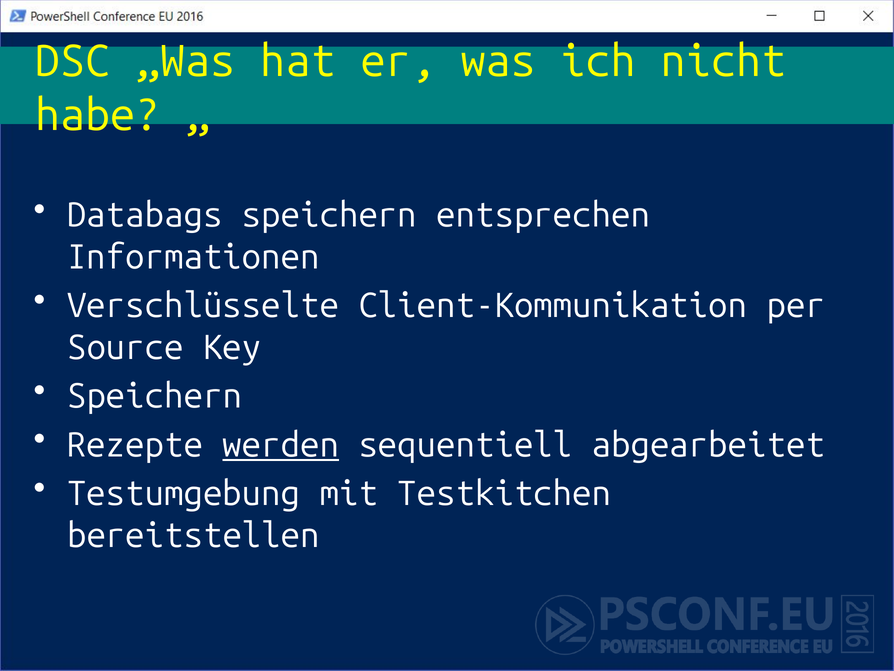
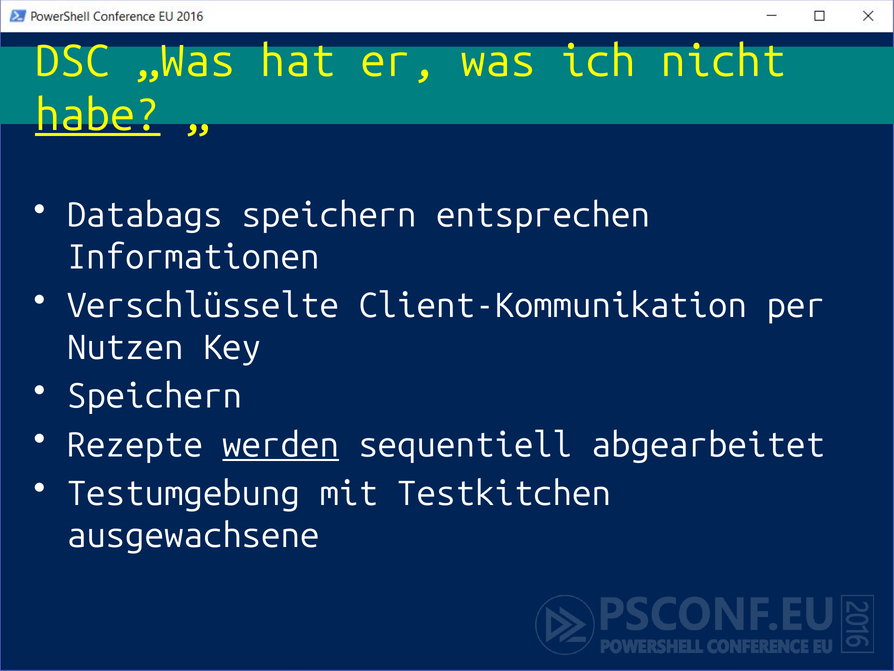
habe underline: none -> present
Source: Source -> Nutzen
bereitstellen: bereitstellen -> ausgewachsene
